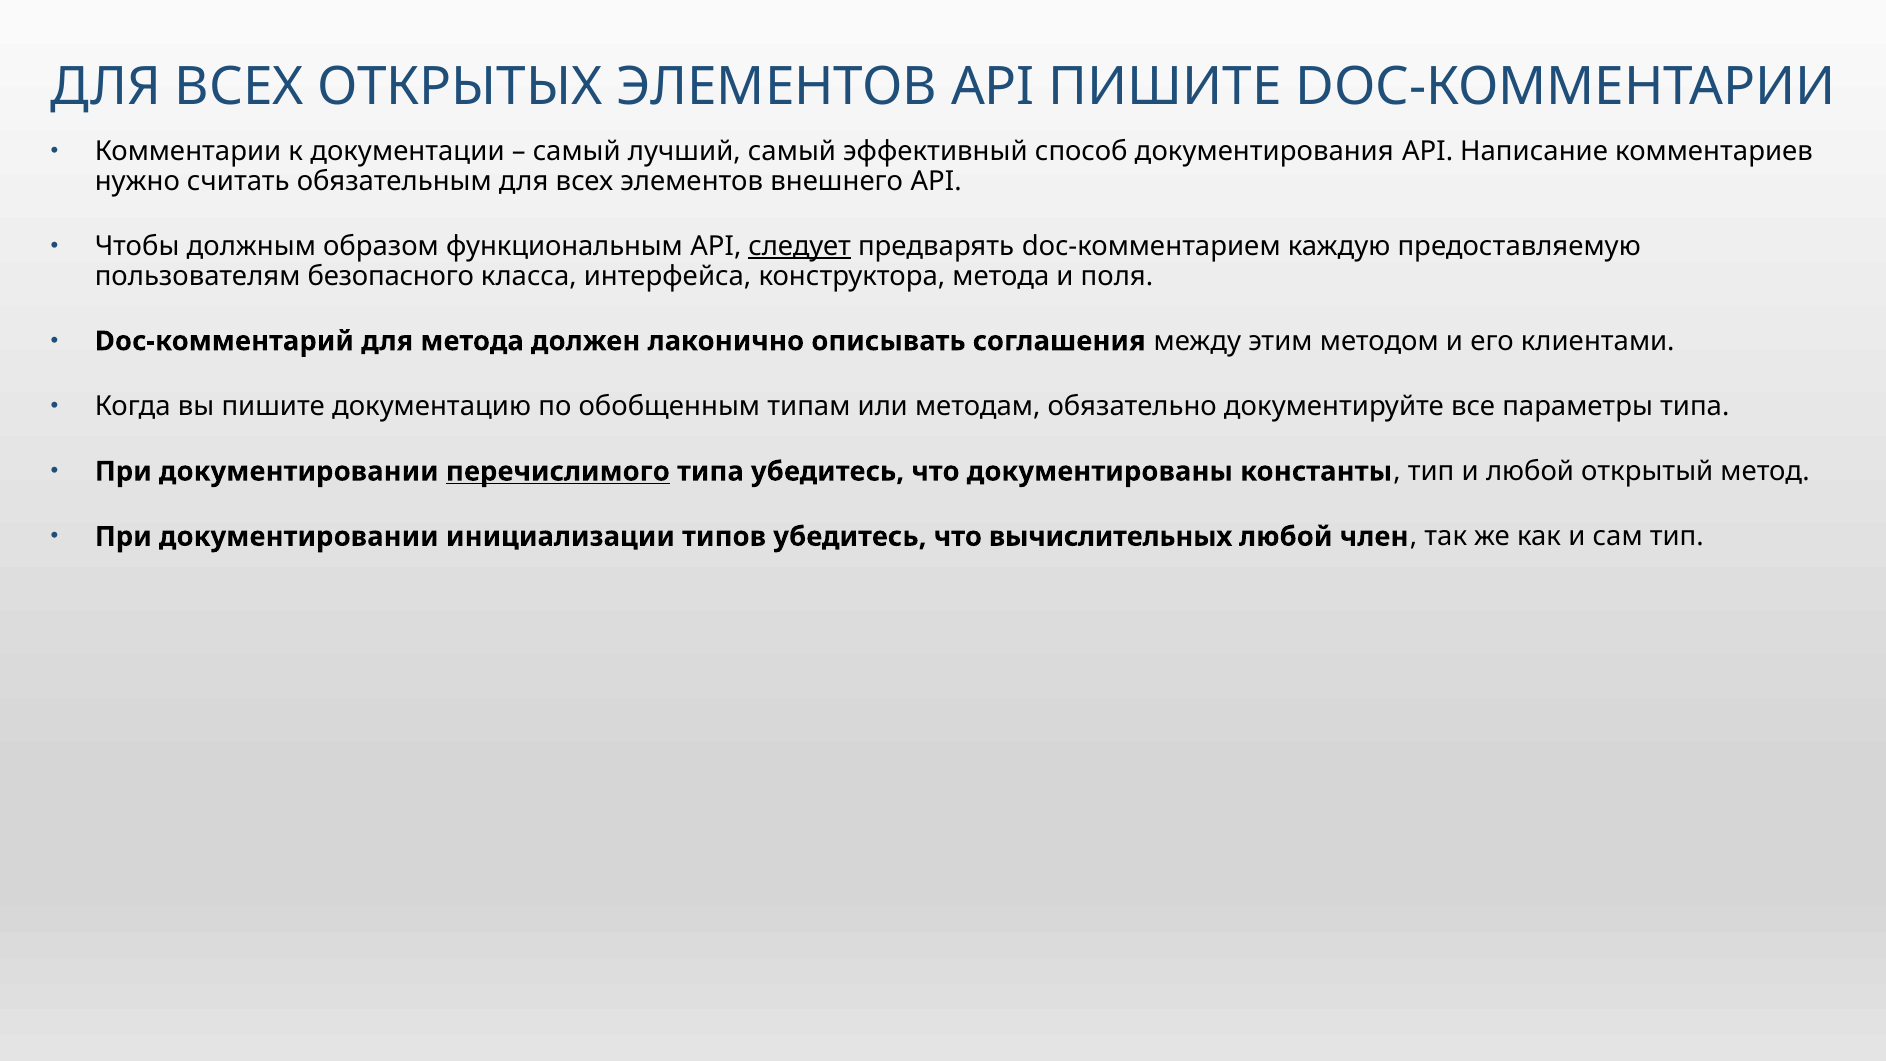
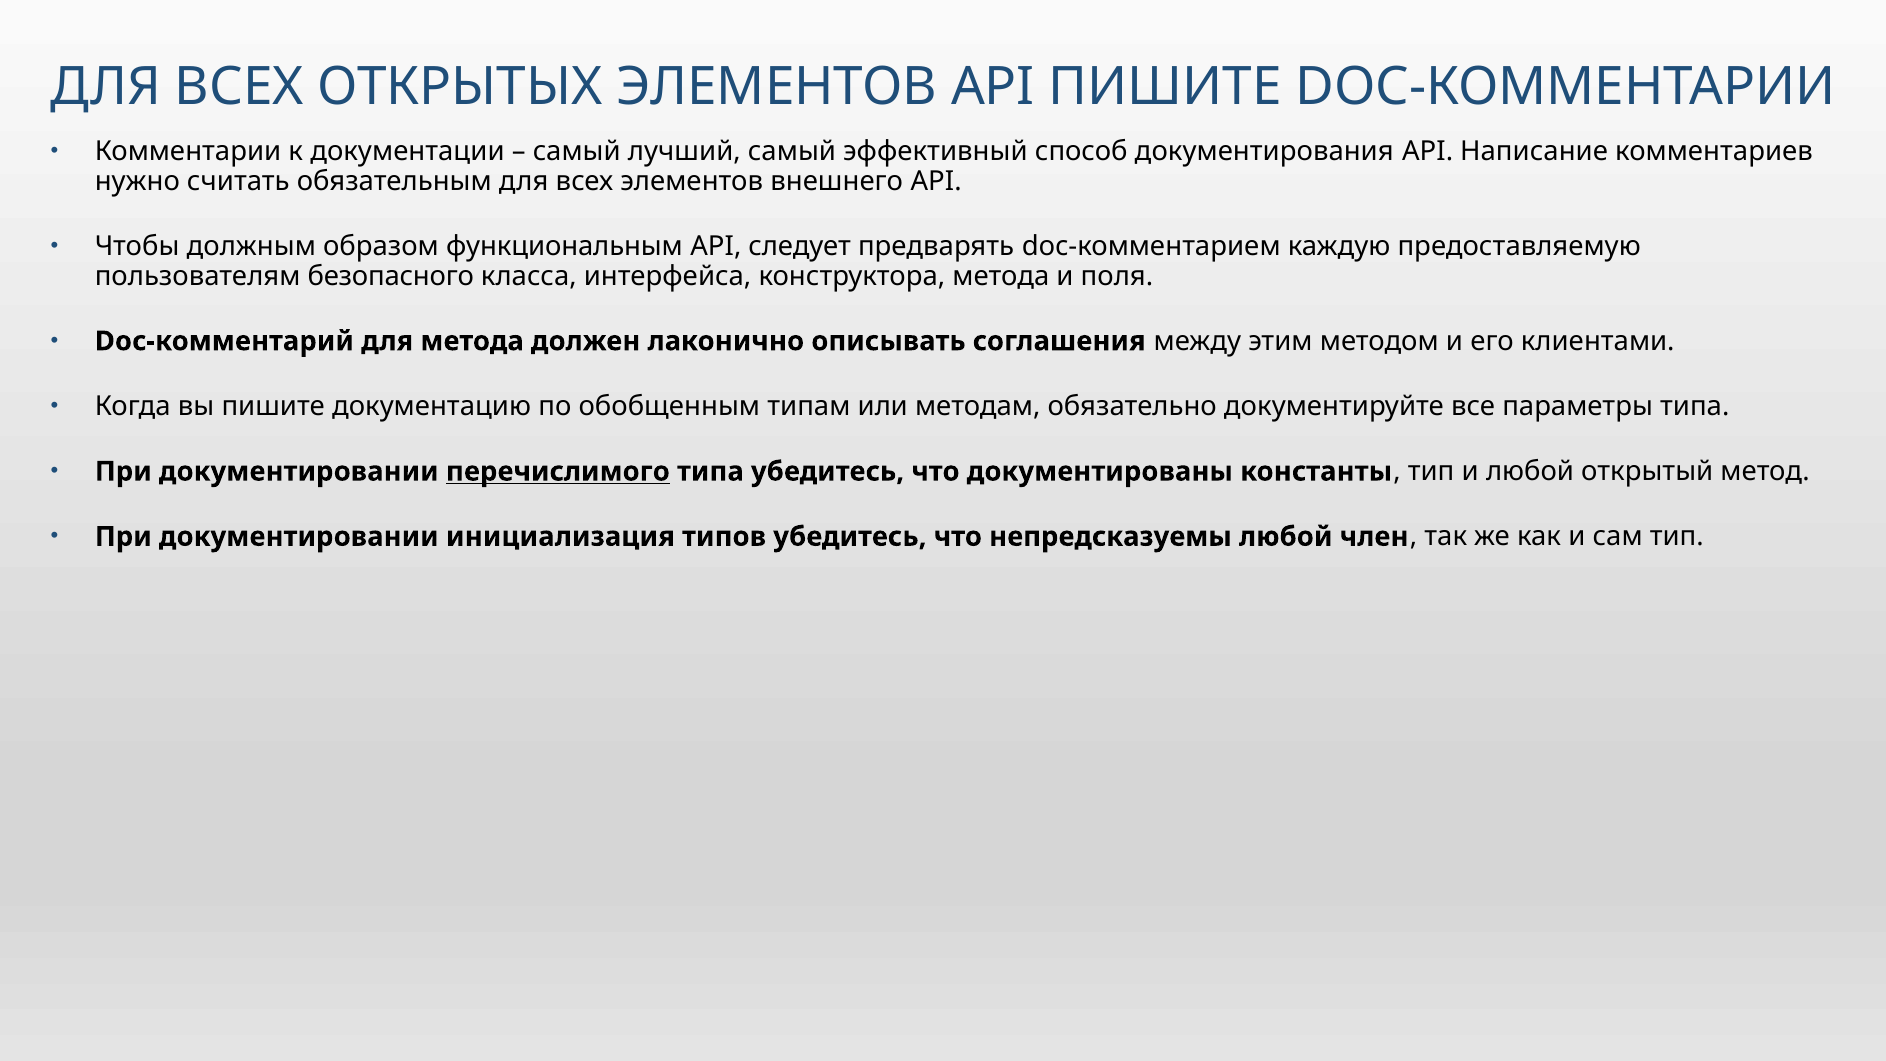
следует underline: present -> none
инициализации: инициализации -> инициализация
вычислительных: вычислительных -> непредсказуемы
